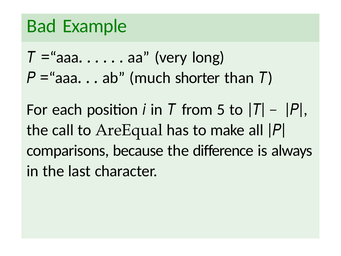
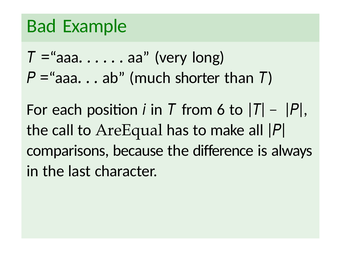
5: 5 -> 6
